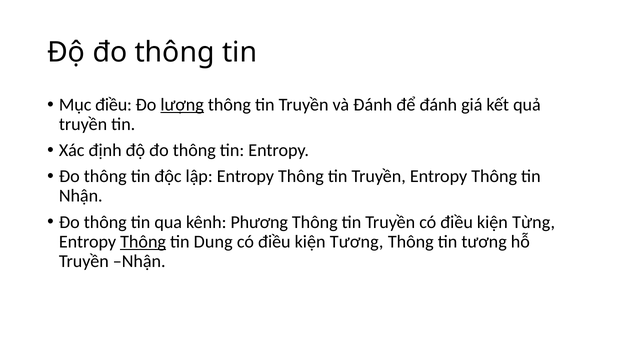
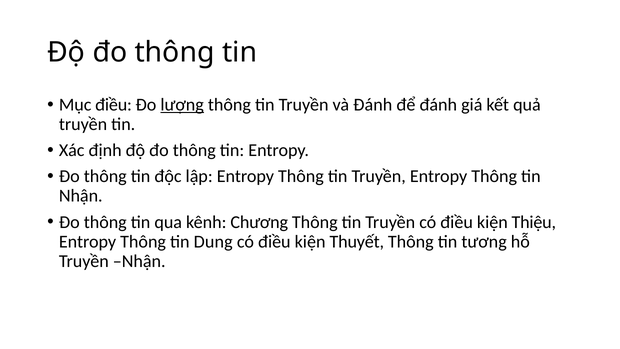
Phương: Phương -> Chương
Từng: Từng -> Thiệu
Thông at (143, 241) underline: present -> none
kiện Tương: Tương -> Thuyết
